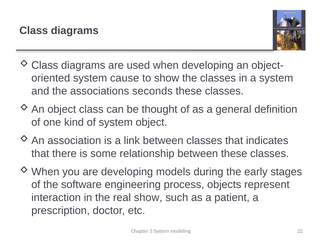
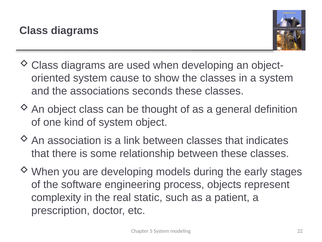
interaction: interaction -> complexity
real show: show -> static
